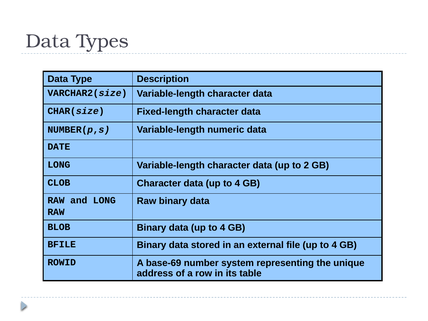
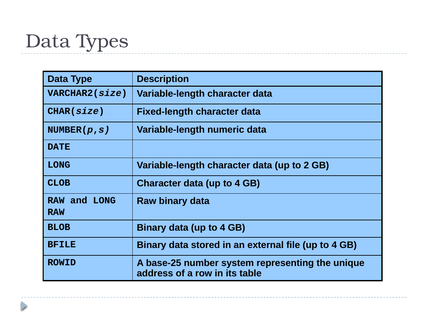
base-69: base-69 -> base-25
